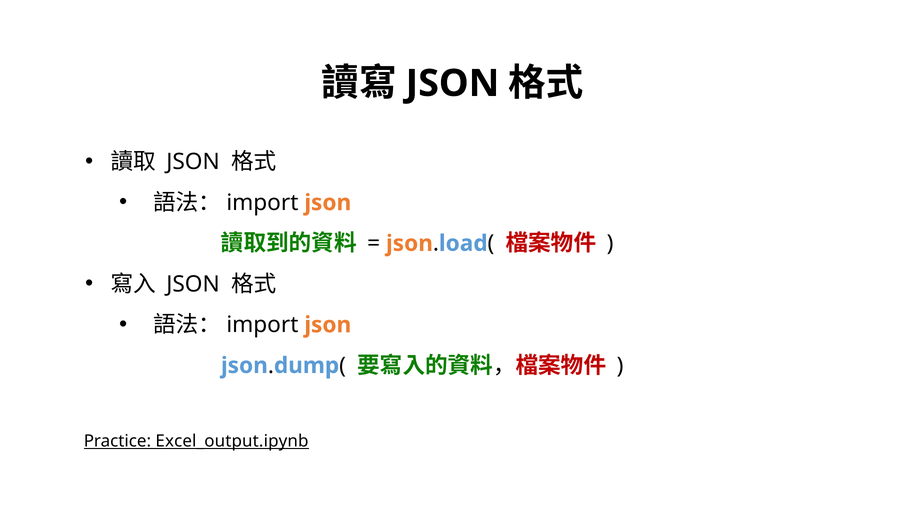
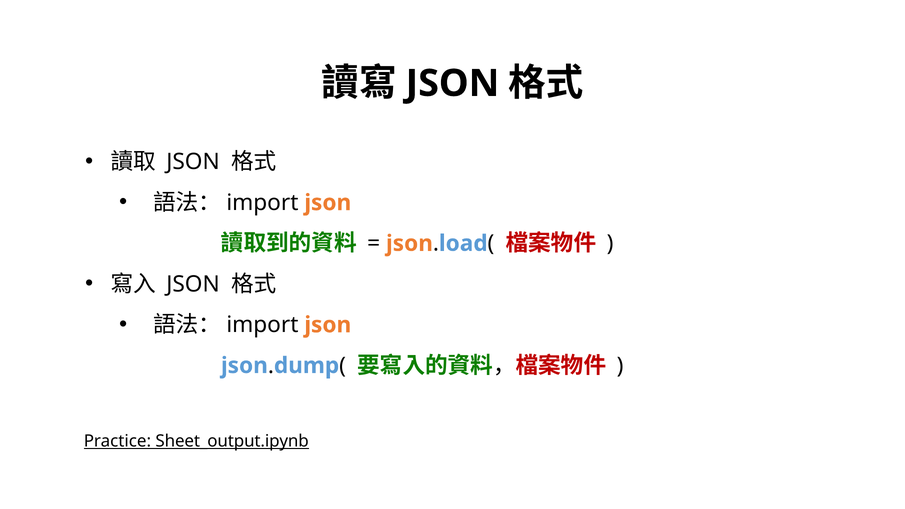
Excel_output.ipynb: Excel_output.ipynb -> Sheet_output.ipynb
